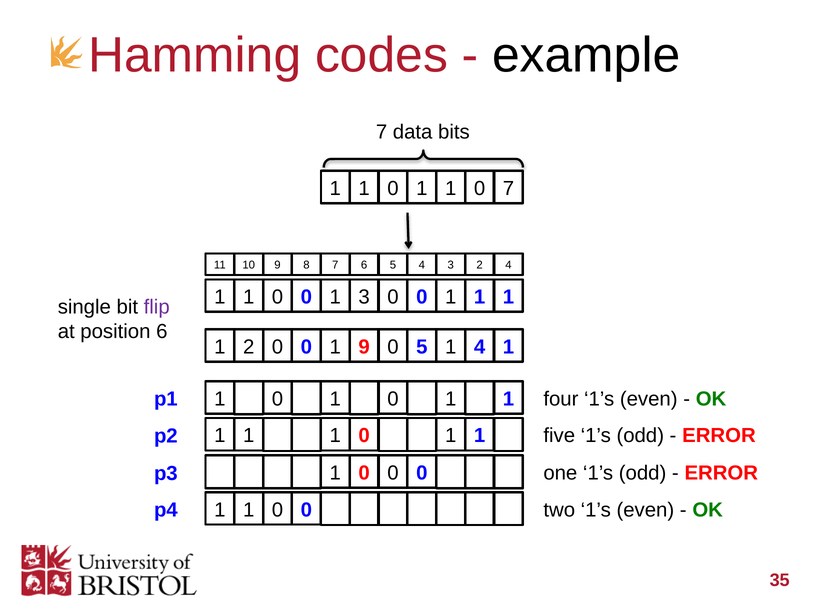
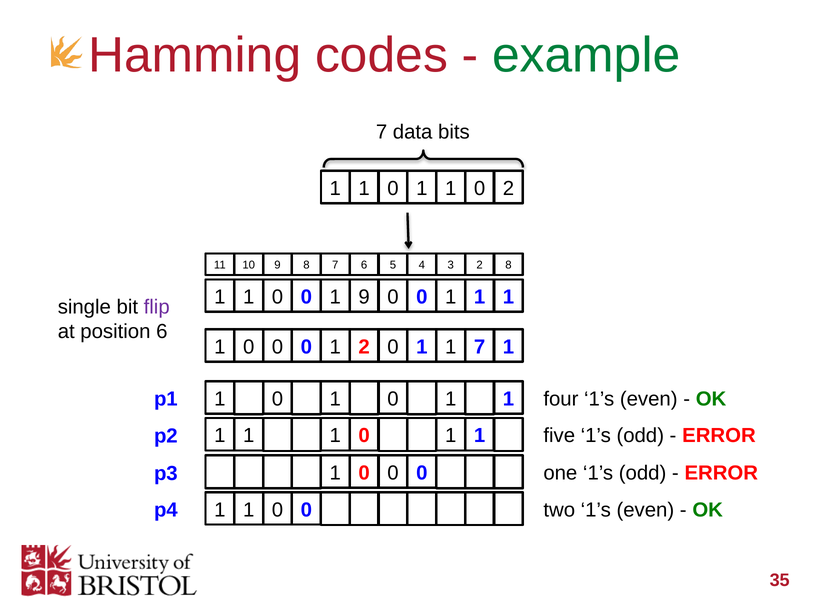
example colour: black -> green
0 7: 7 -> 2
2 4: 4 -> 8
1 3: 3 -> 9
2 at (249, 347): 2 -> 0
1 9: 9 -> 2
5 at (422, 347): 5 -> 1
4 at (480, 347): 4 -> 7
